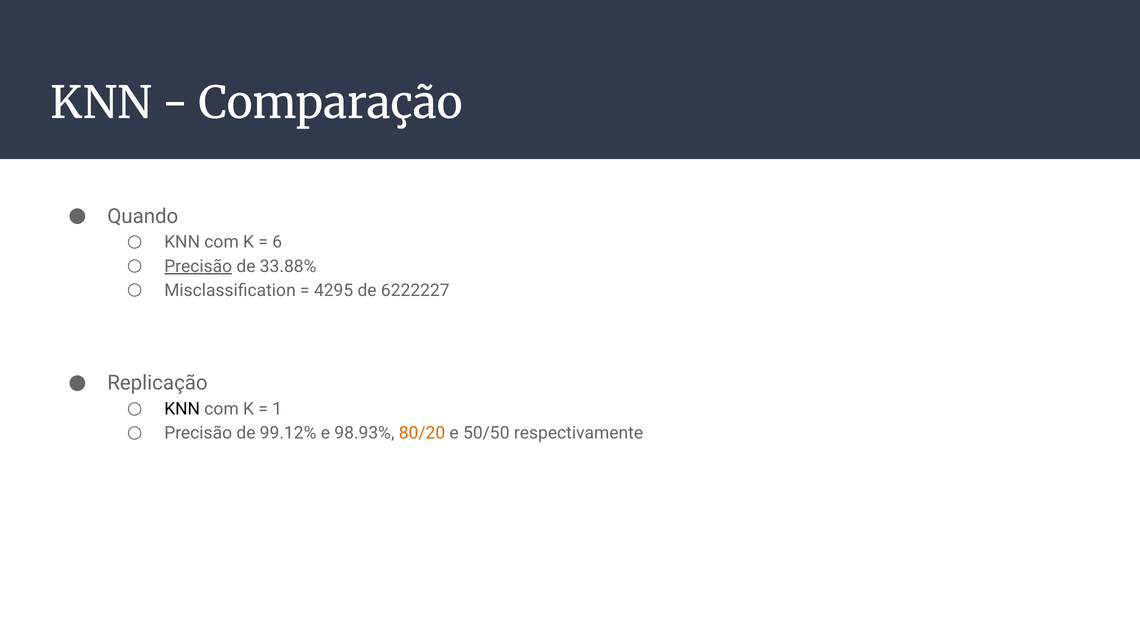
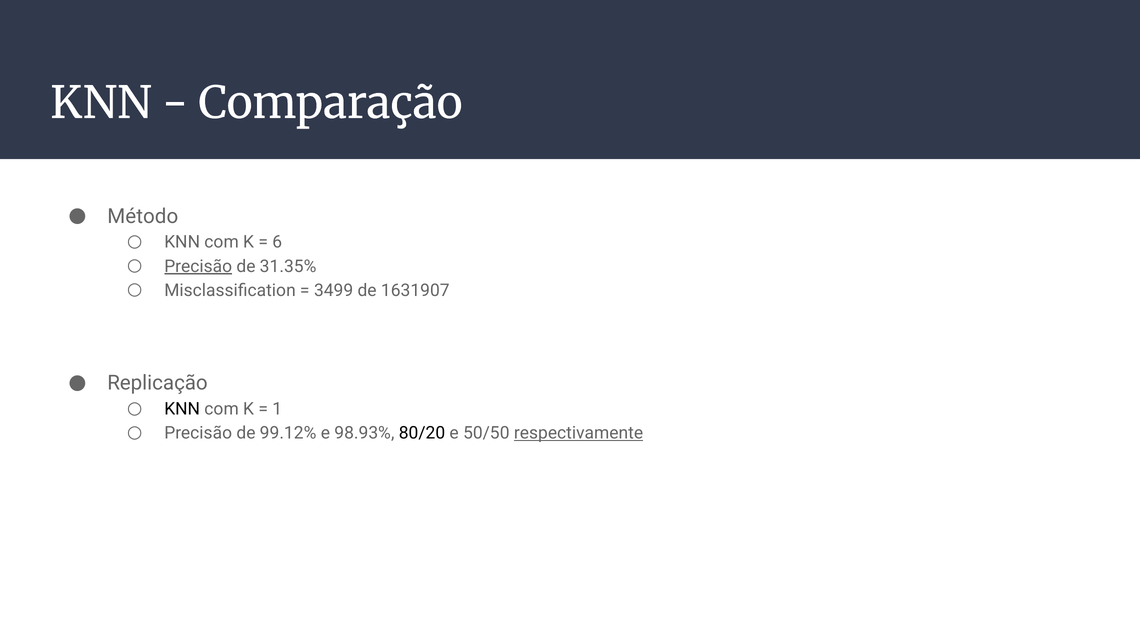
Quando: Quando -> Método
33.88%: 33.88% -> 31.35%
4295: 4295 -> 3499
6222227: 6222227 -> 1631907
80/20 colour: orange -> black
respectivamente underline: none -> present
